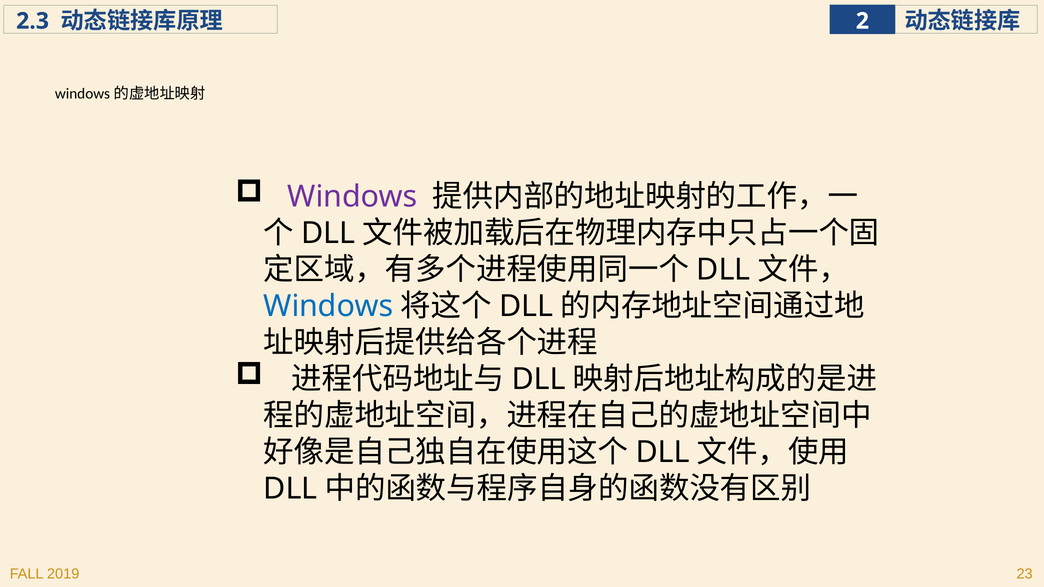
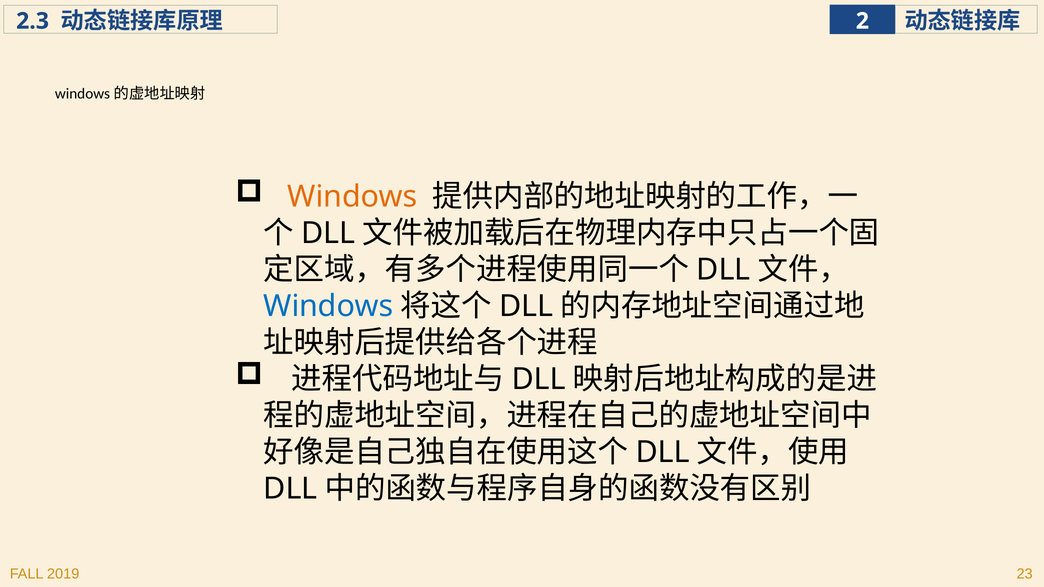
Windows at (352, 197) colour: purple -> orange
